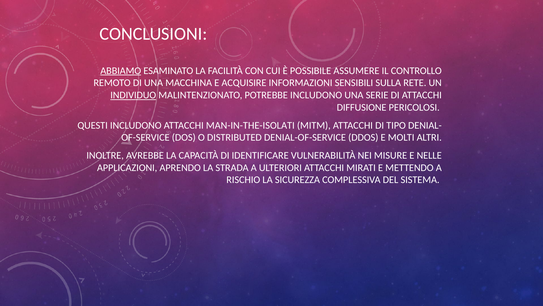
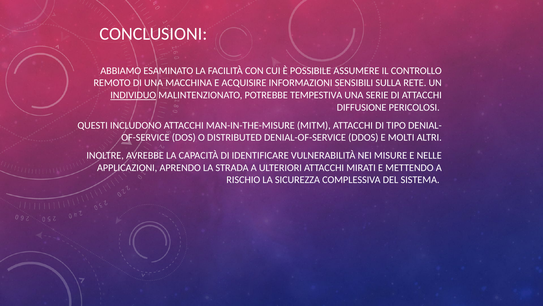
ABBIAMO underline: present -> none
POTREBBE INCLUDONO: INCLUDONO -> TEMPESTIVA
MAN-IN-THE-ISOLATI: MAN-IN-THE-ISOLATI -> MAN-IN-THE-MISURE
